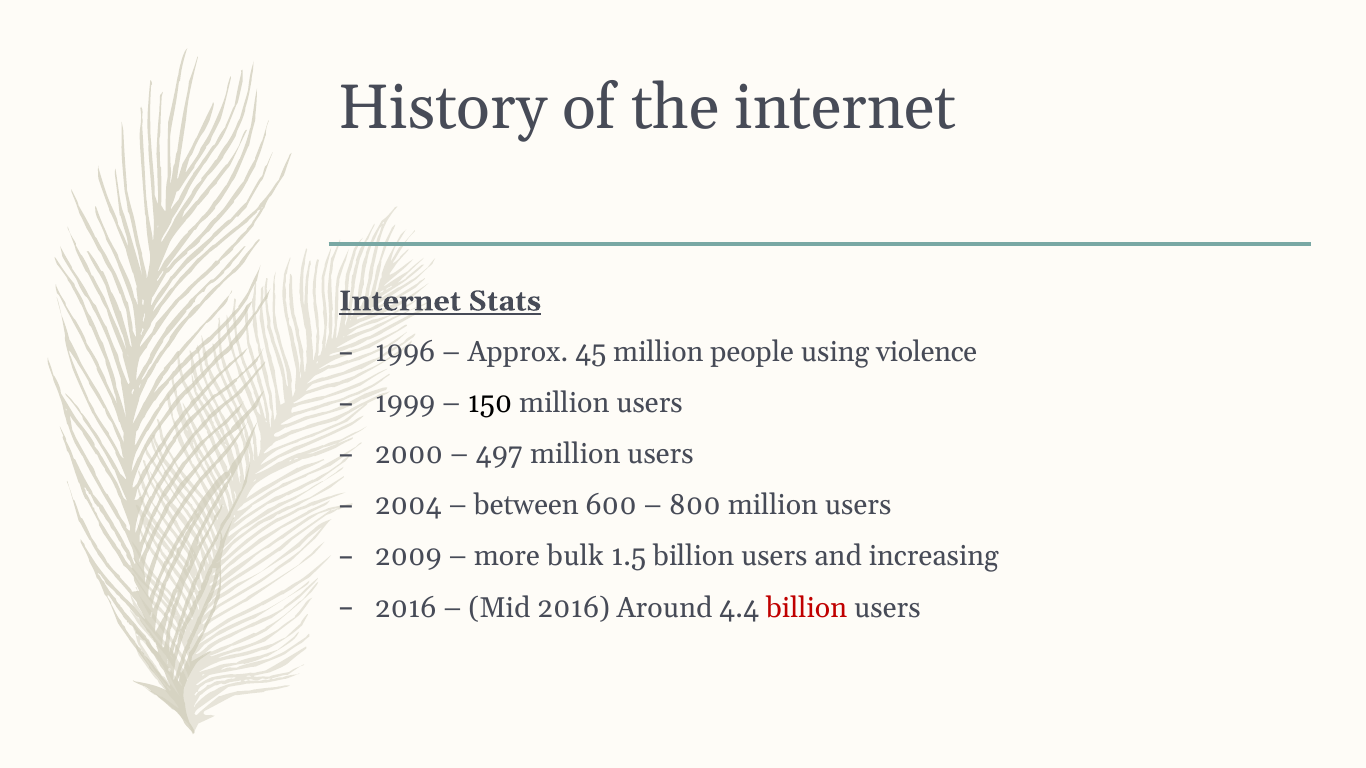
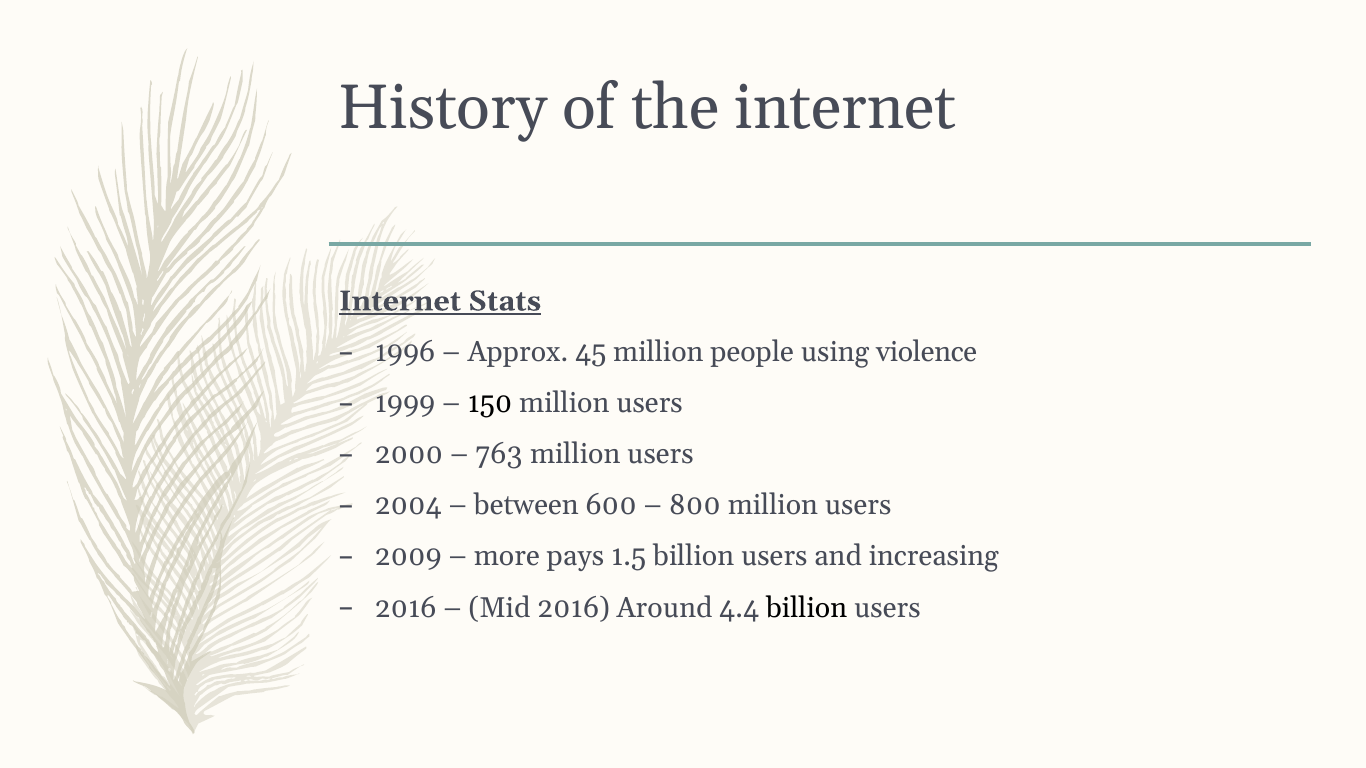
497: 497 -> 763
bulk: bulk -> pays
billion at (807, 608) colour: red -> black
